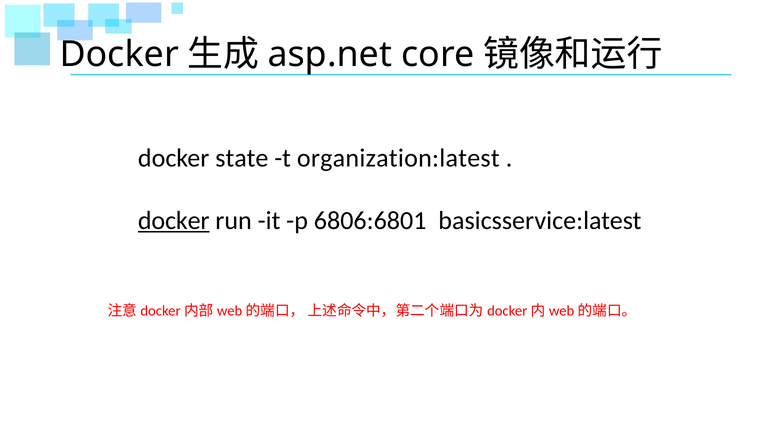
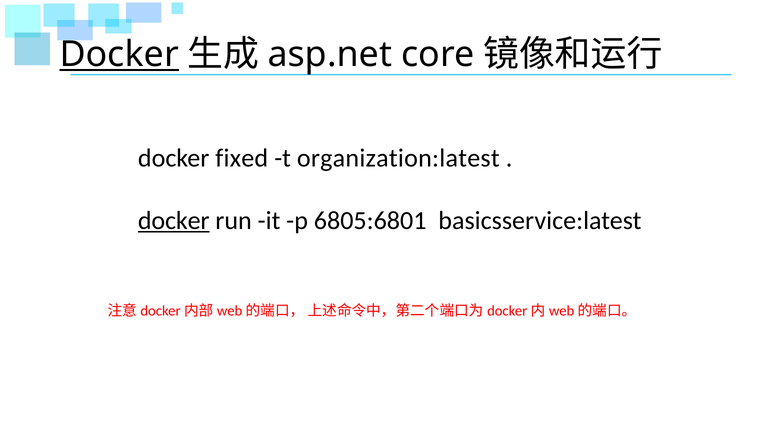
Docker at (119, 54) underline: none -> present
state: state -> fixed
6806:6801: 6806:6801 -> 6805:6801
